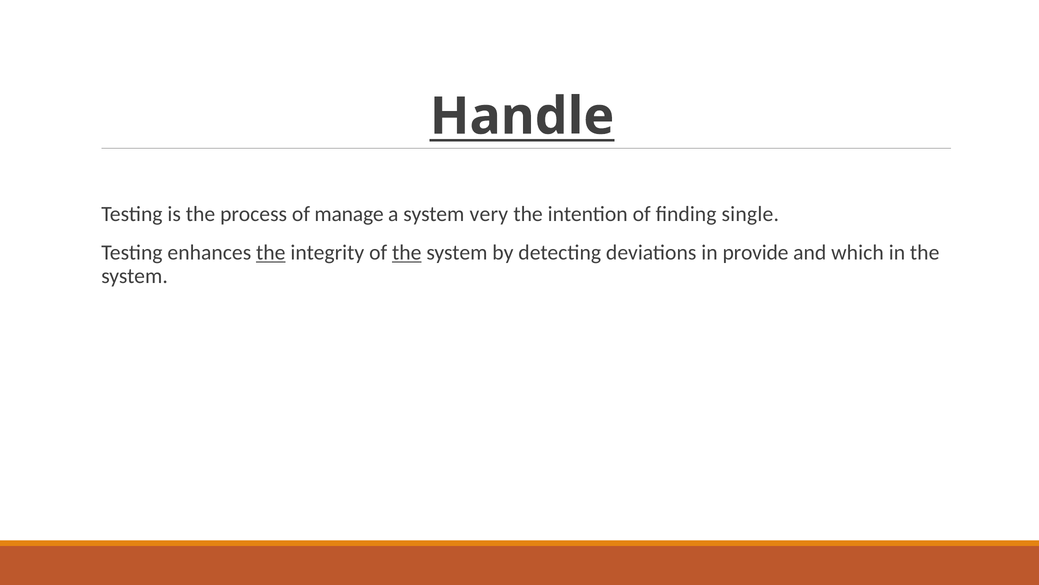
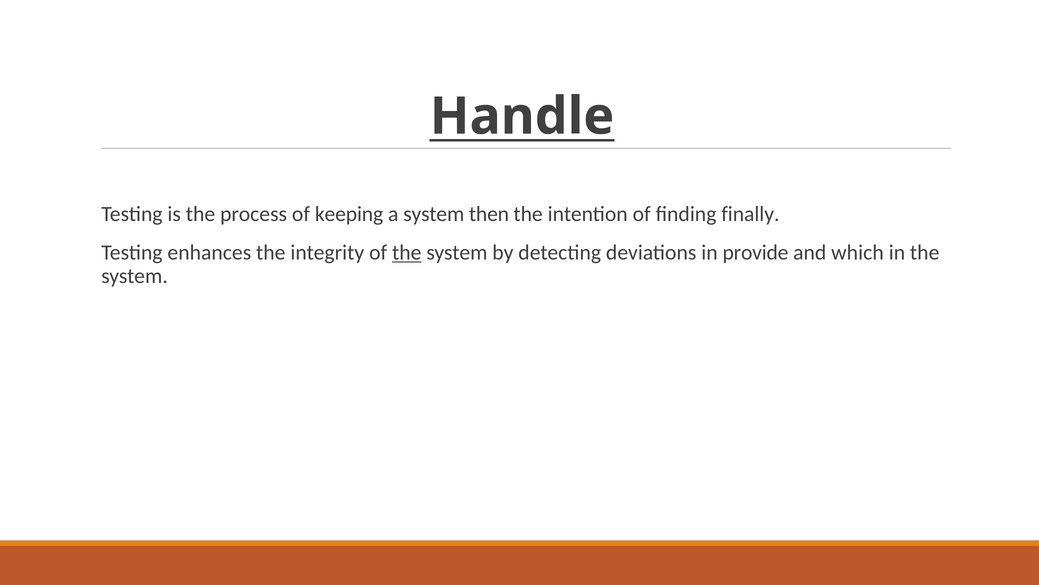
manage: manage -> keeping
very: very -> then
single: single -> finally
the at (271, 252) underline: present -> none
